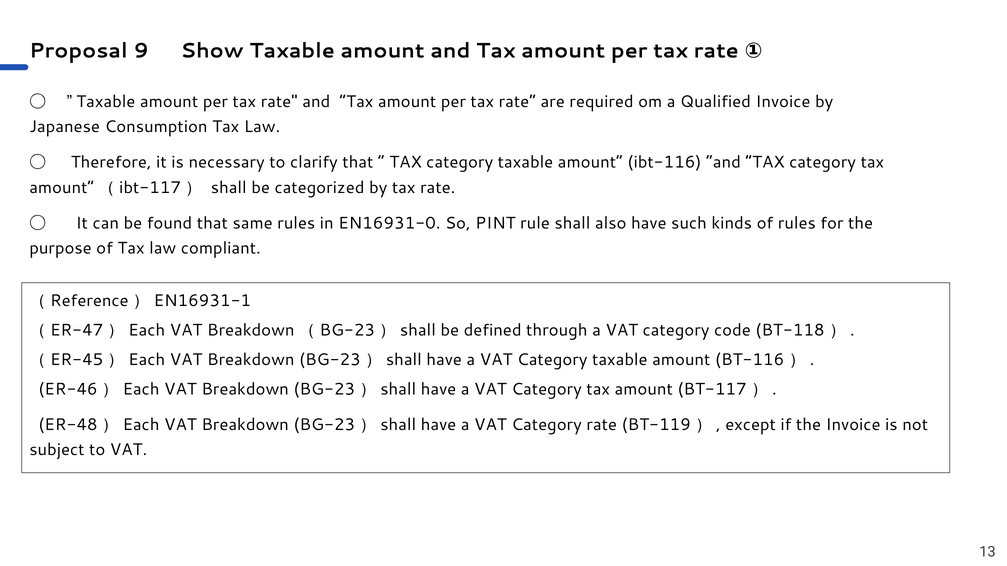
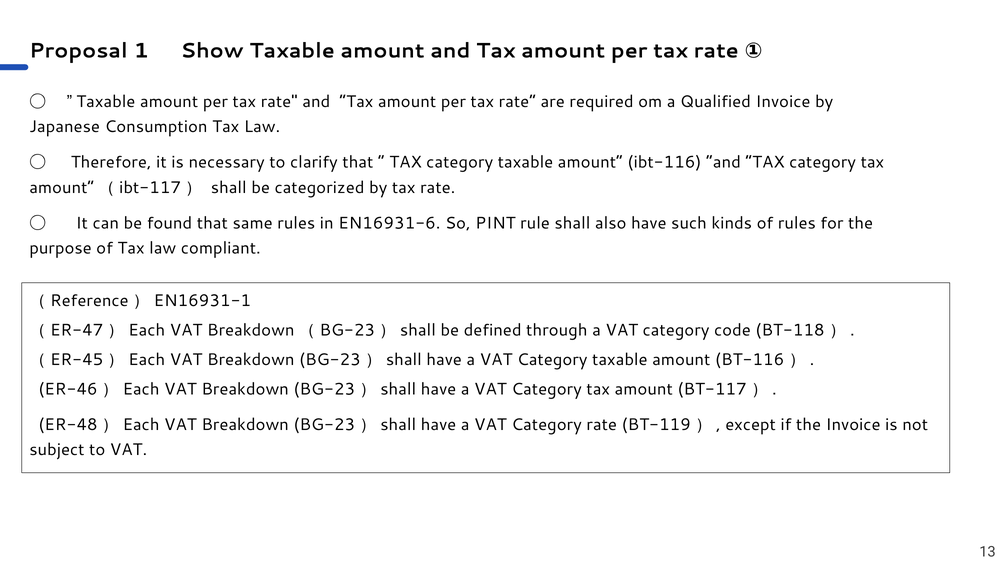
9: 9 -> 1
EN16931-0: EN16931-0 -> EN16931-6
